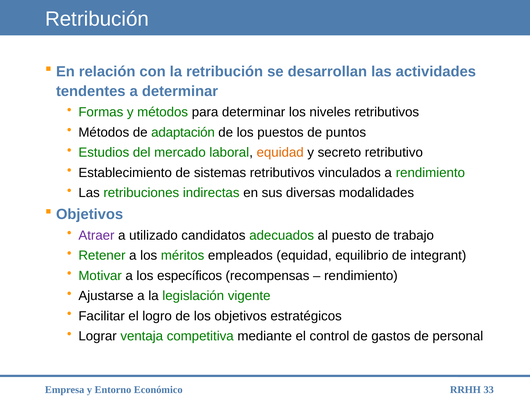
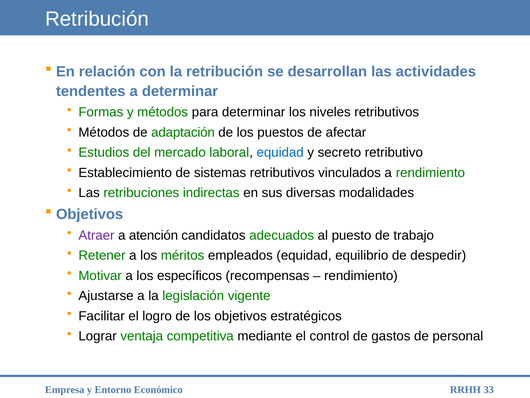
puntos: puntos -> afectar
equidad at (280, 152) colour: orange -> blue
utilizado: utilizado -> atención
integrant: integrant -> despedir
